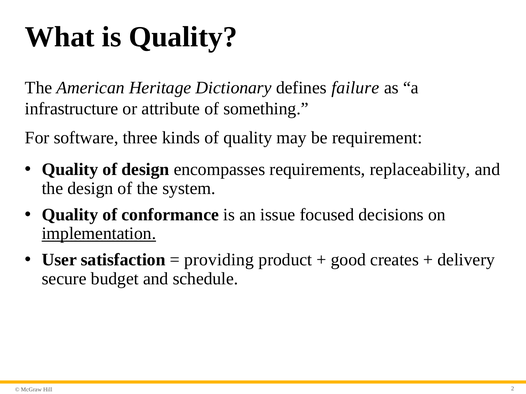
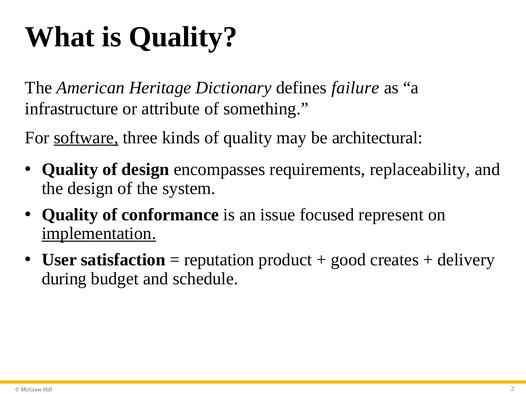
software underline: none -> present
requirement: requirement -> architectural
decisions: decisions -> represent
providing: providing -> reputation
secure: secure -> during
